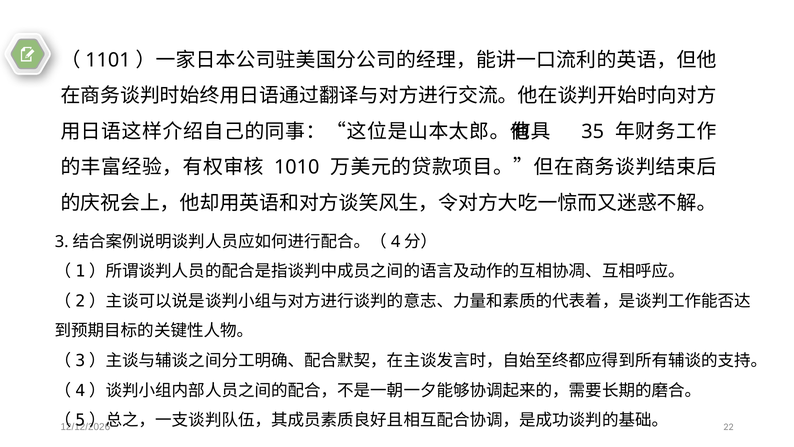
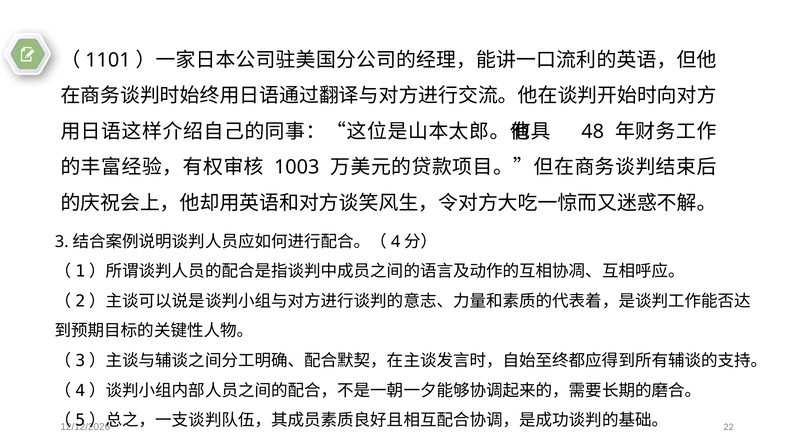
35: 35 -> 48
1010: 1010 -> 1003
